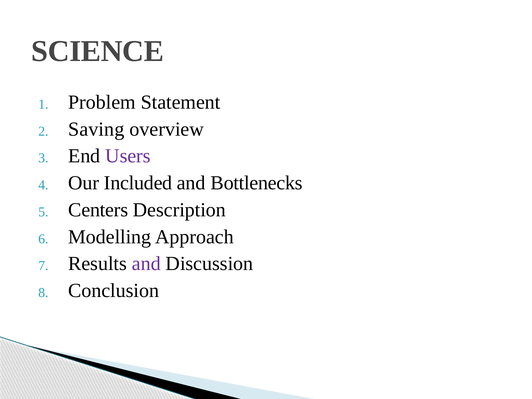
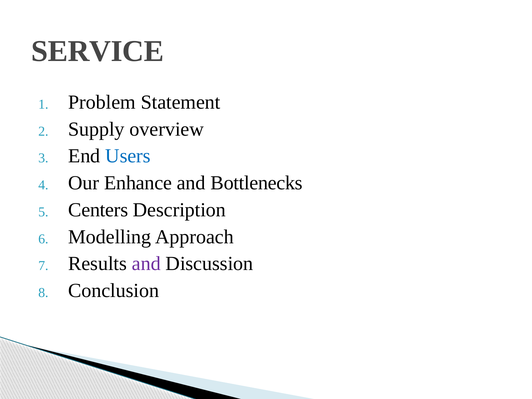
SCIENCE: SCIENCE -> SERVICE
Saving: Saving -> Supply
Users colour: purple -> blue
Included: Included -> Enhance
